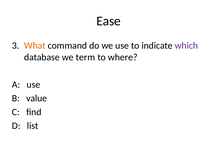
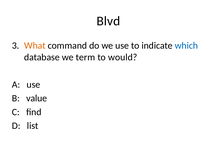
Ease: Ease -> Blvd
which colour: purple -> blue
where: where -> would
